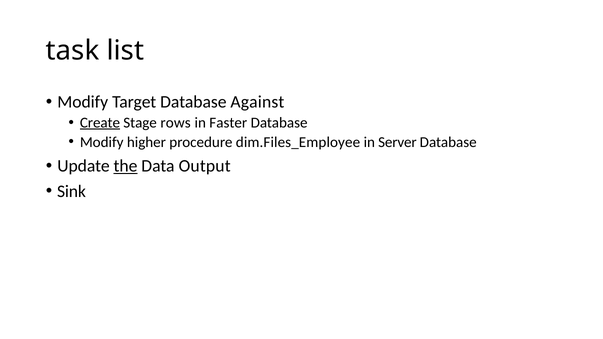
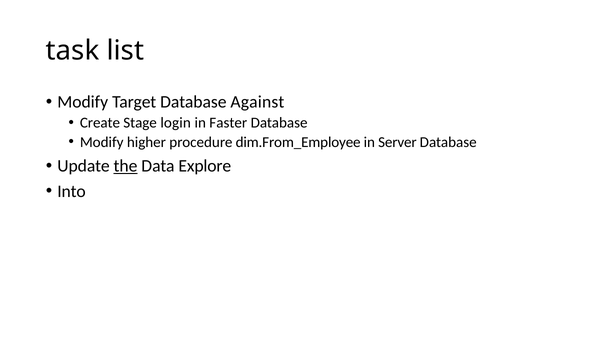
Create underline: present -> none
rows: rows -> login
dim.Files_Employee: dim.Files_Employee -> dim.From_Employee
Output: Output -> Explore
Sink: Sink -> Into
